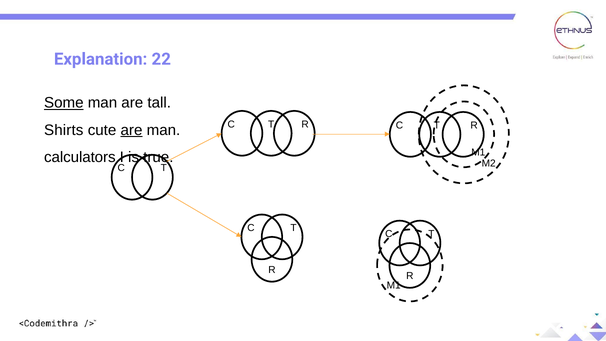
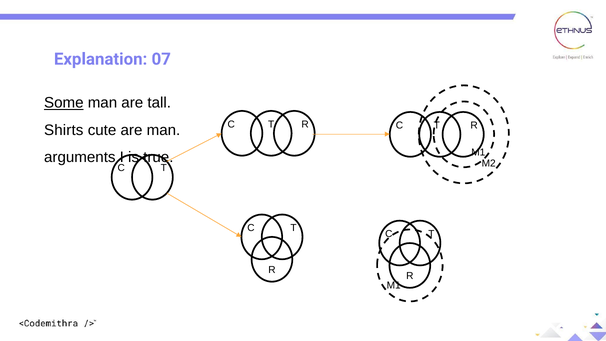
22: 22 -> 07
are at (131, 130) underline: present -> none
calculators: calculators -> arguments
